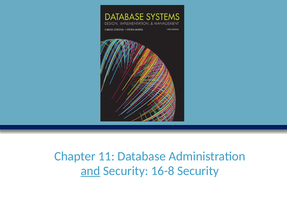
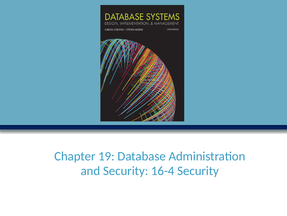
11: 11 -> 19
and underline: present -> none
16-8: 16-8 -> 16-4
